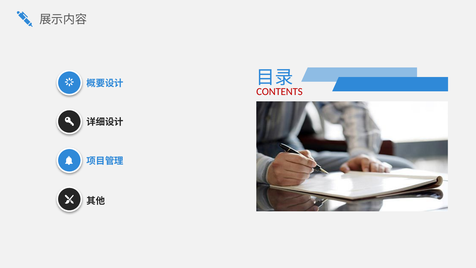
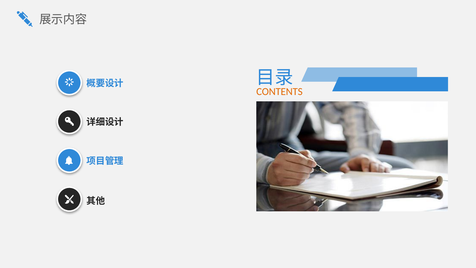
CONTENTS colour: red -> orange
